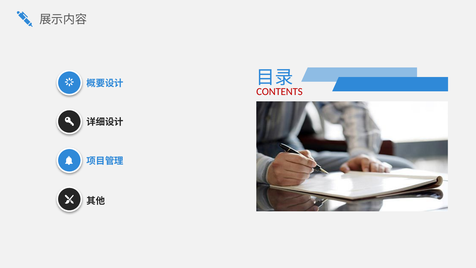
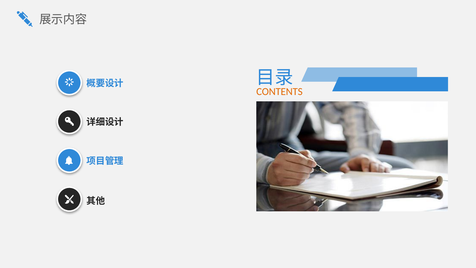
CONTENTS colour: red -> orange
